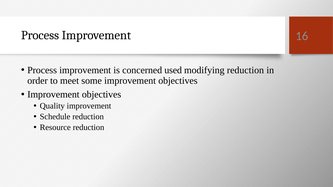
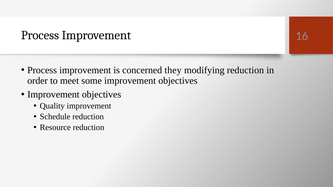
used: used -> they
